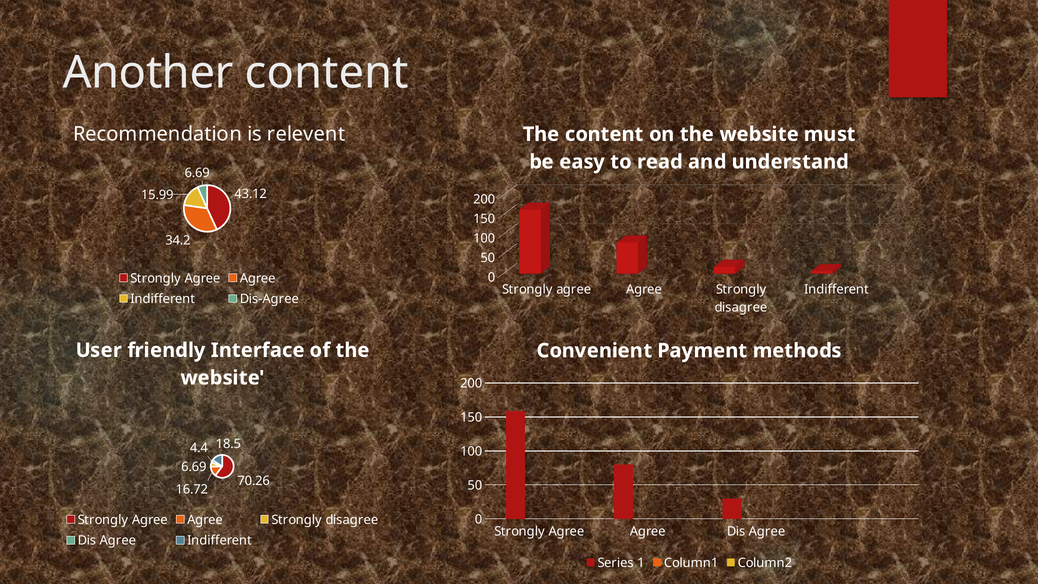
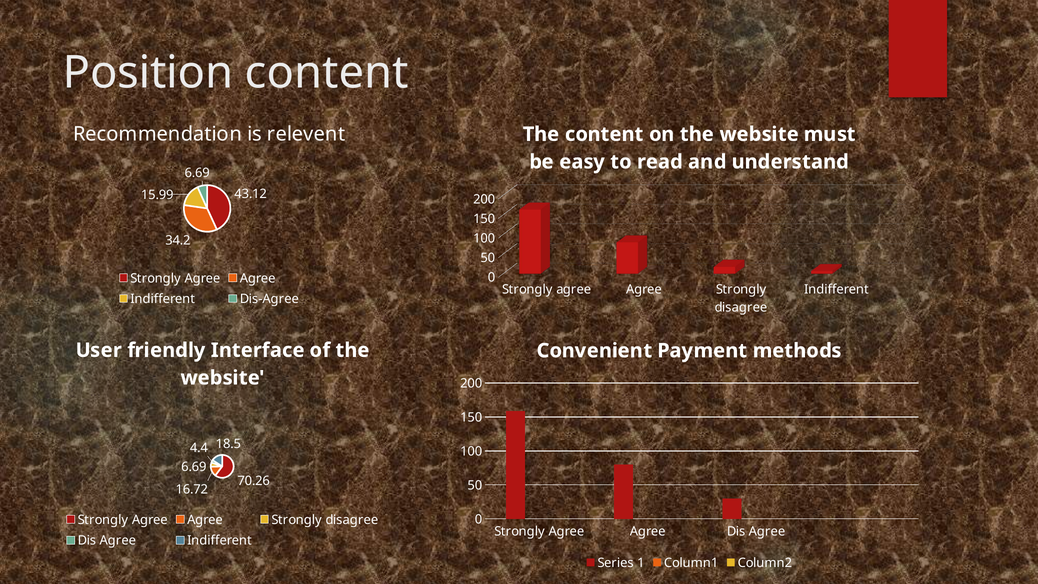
Another: Another -> Position
